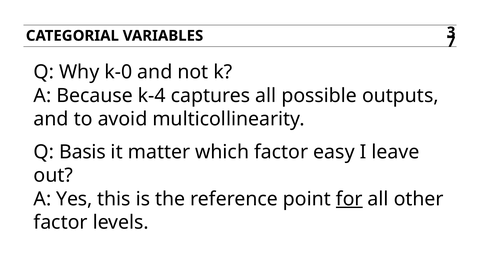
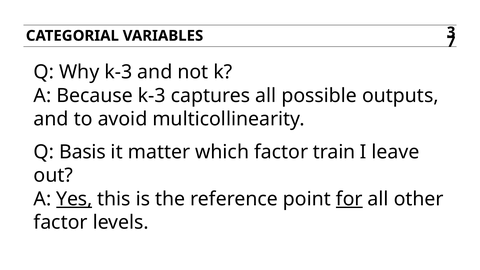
Why k-0: k-0 -> k-3
Because k-4: k-4 -> k-3
easy: easy -> train
Yes underline: none -> present
